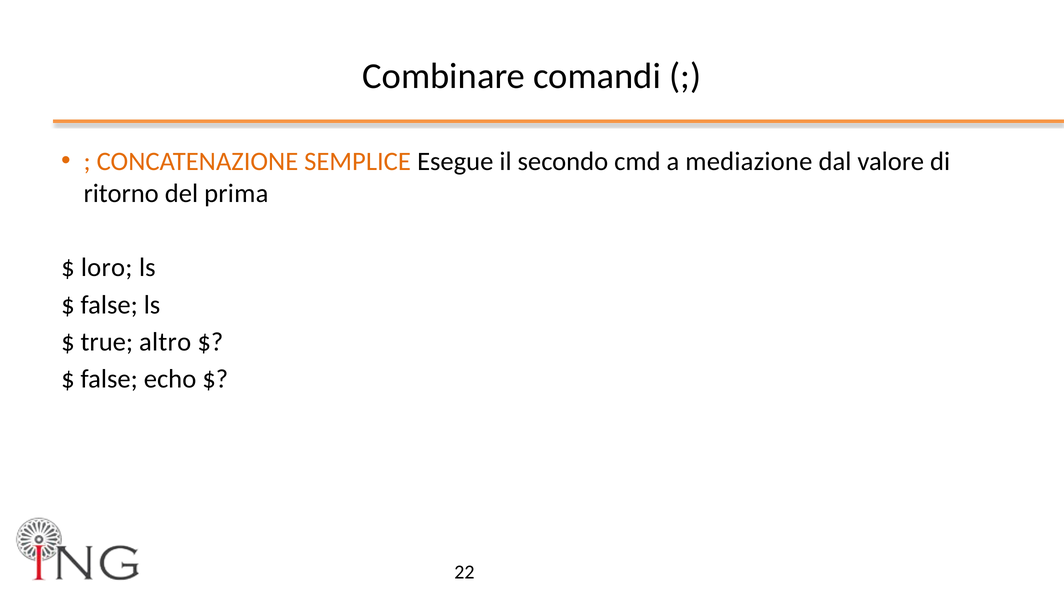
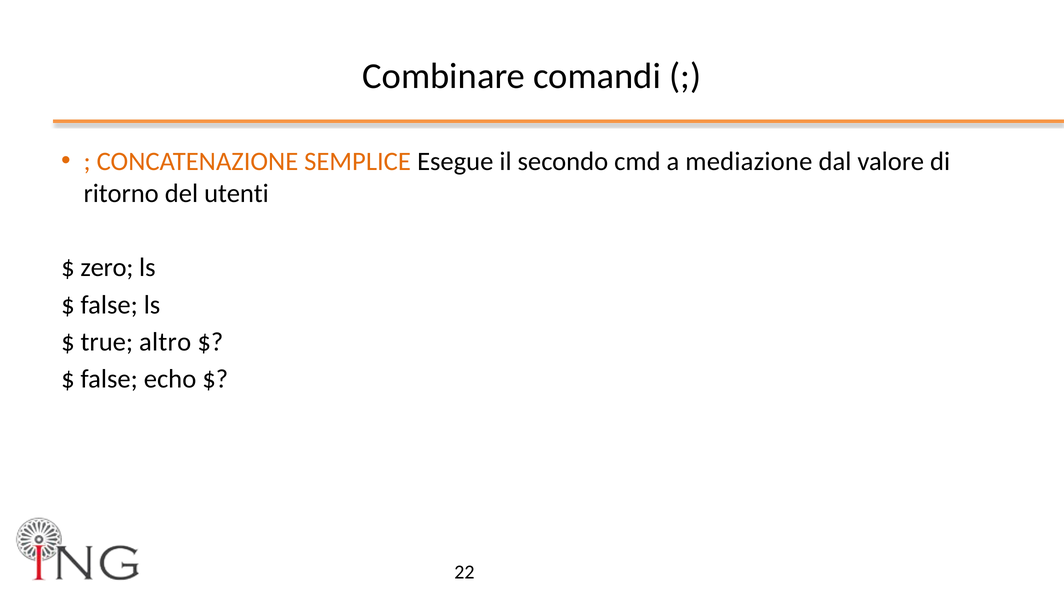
prima: prima -> utenti
loro: loro -> zero
